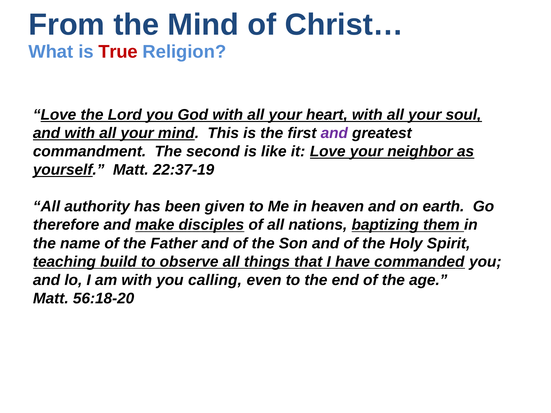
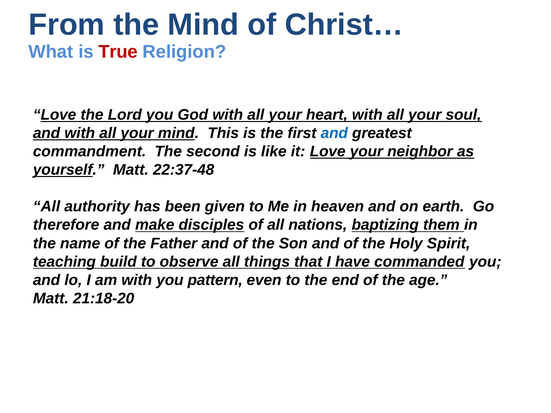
and at (334, 133) colour: purple -> blue
22:37-19: 22:37-19 -> 22:37-48
calling: calling -> pattern
56:18-20: 56:18-20 -> 21:18-20
